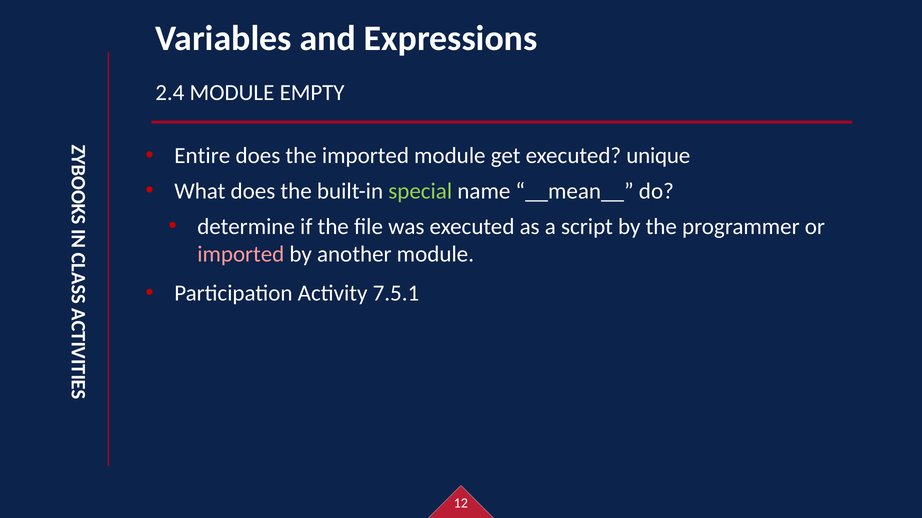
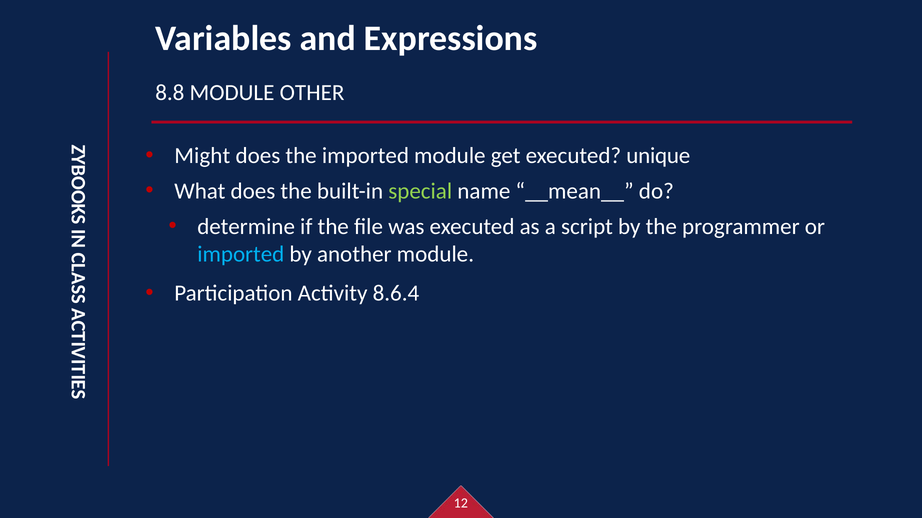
2.4: 2.4 -> 8.8
EMPTY: EMPTY -> OTHER
Entire: Entire -> Might
imported at (241, 254) colour: pink -> light blue
7.5.1: 7.5.1 -> 8.6.4
